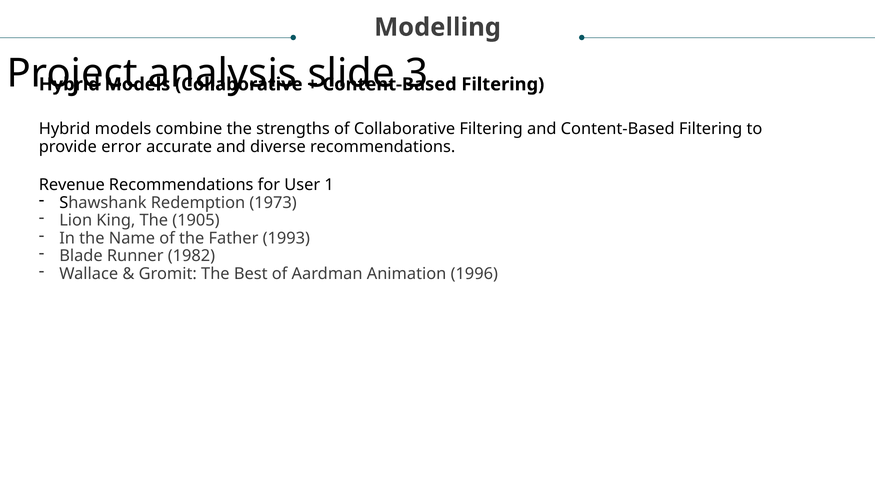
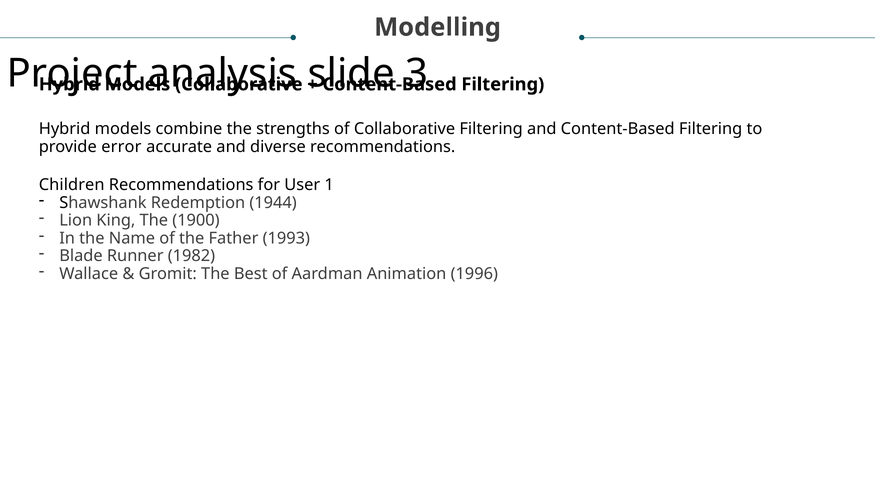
Revenue: Revenue -> Children
1973: 1973 -> 1944
1905: 1905 -> 1900
